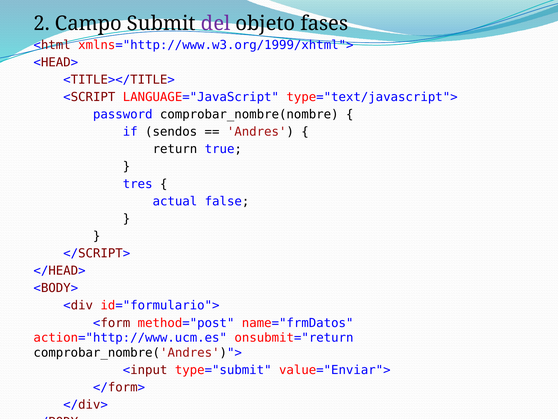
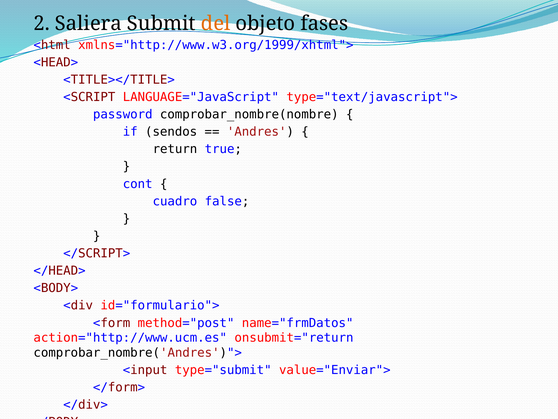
Campo: Campo -> Saliera
del colour: purple -> orange
tres: tres -> cont
actual: actual -> cuadro
